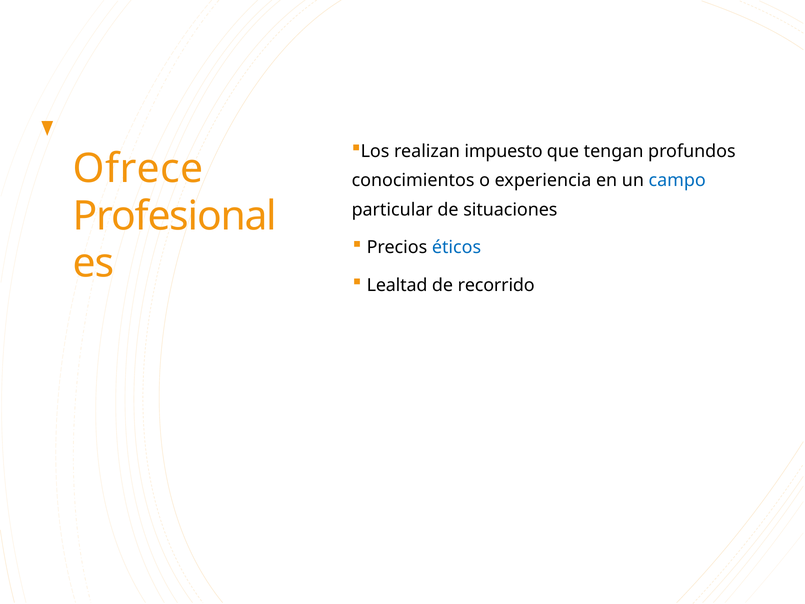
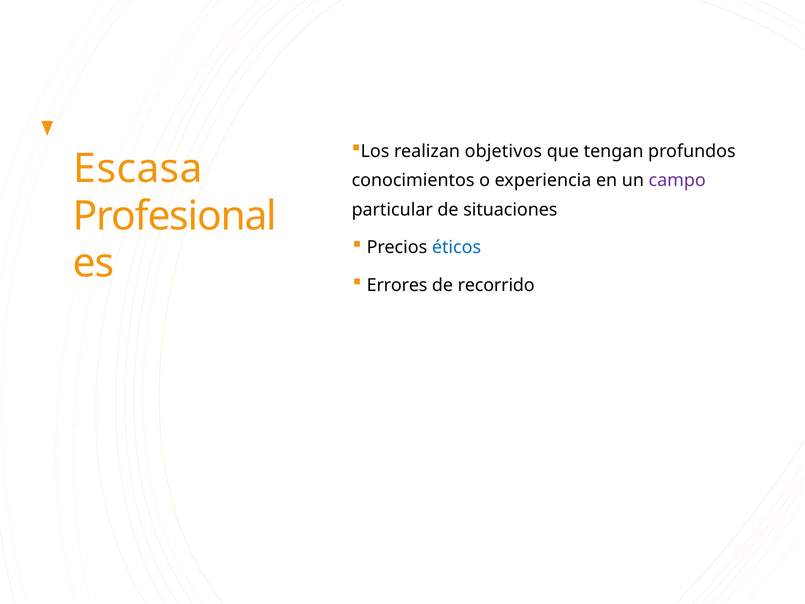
impuesto: impuesto -> objetivos
Ofrece: Ofrece -> Escasa
campo colour: blue -> purple
Lealtad: Lealtad -> Errores
